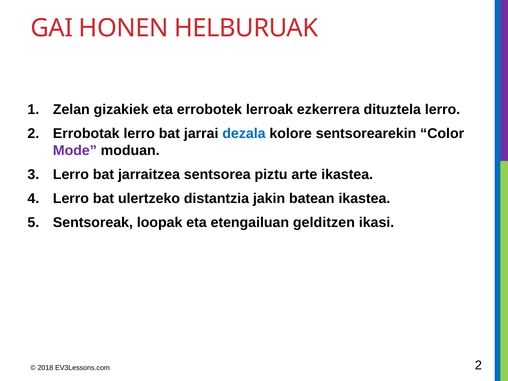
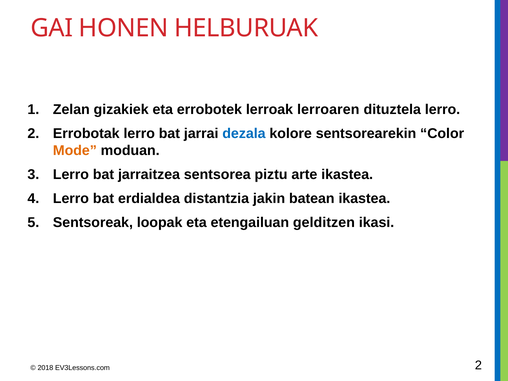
ezkerrera: ezkerrera -> lerroaren
Mode colour: purple -> orange
ulertzeko: ulertzeko -> erdialdea
